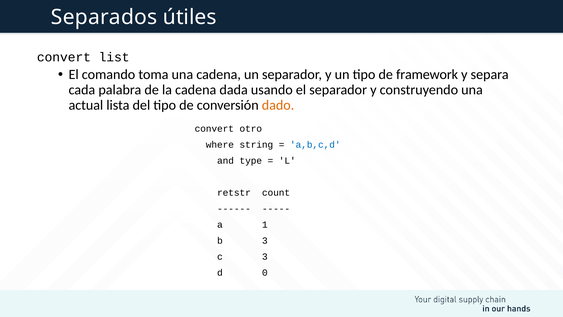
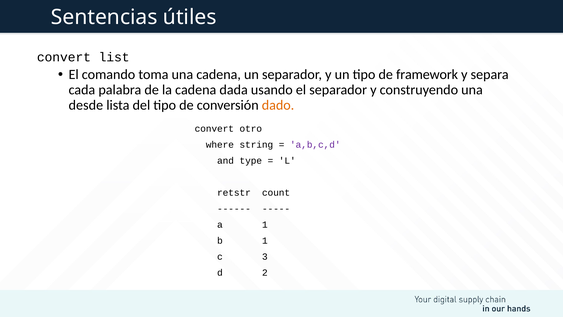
Separados: Separados -> Sentencias
actual: actual -> desde
a,b,c,d colour: blue -> purple
b 3: 3 -> 1
0: 0 -> 2
